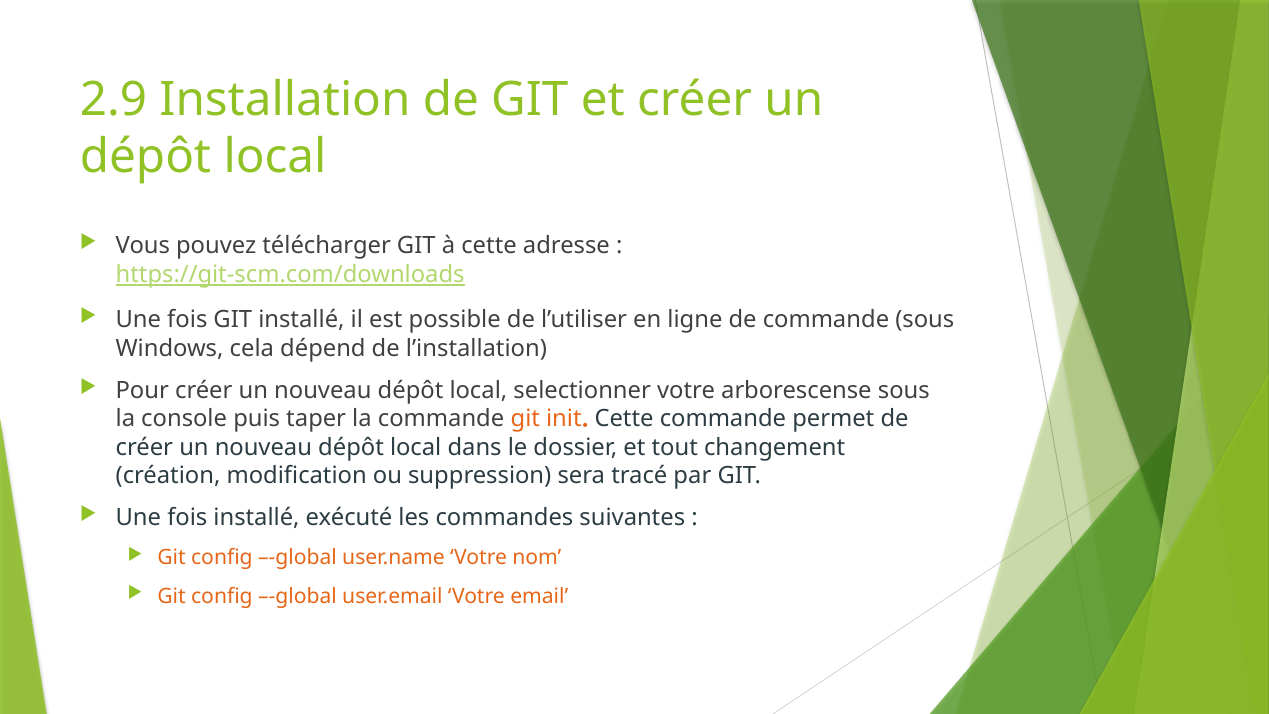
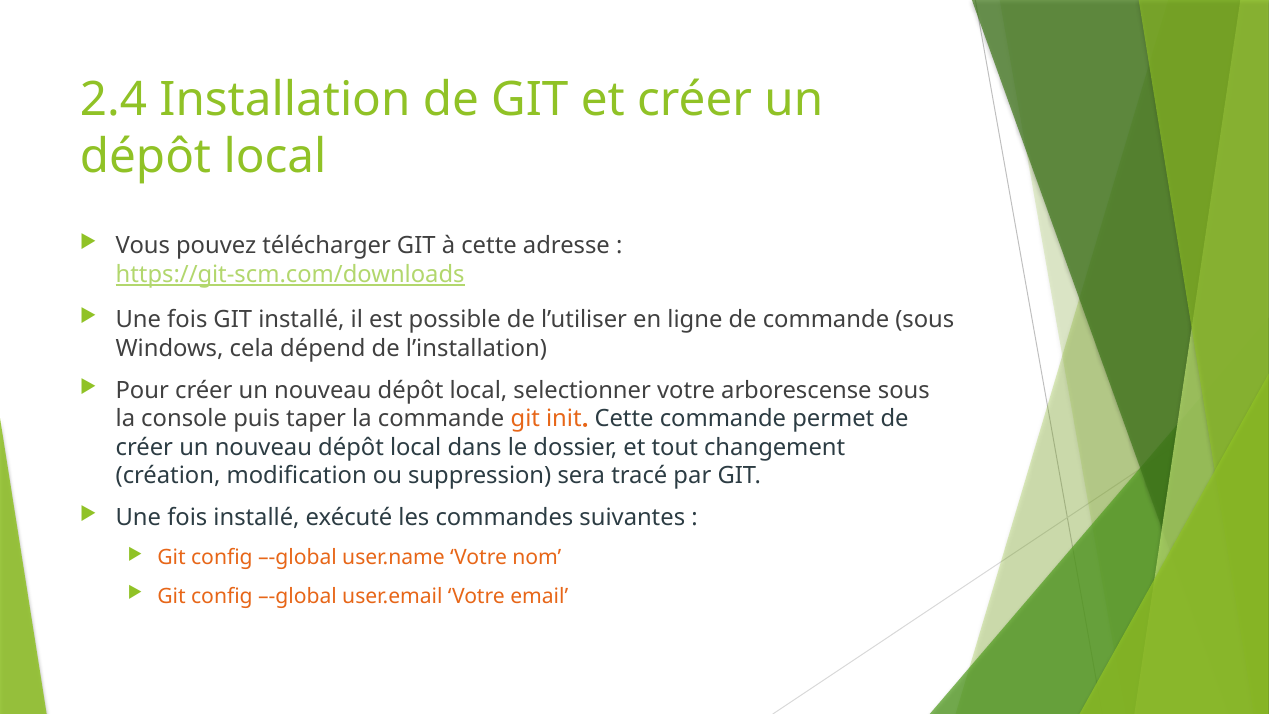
2.9: 2.9 -> 2.4
